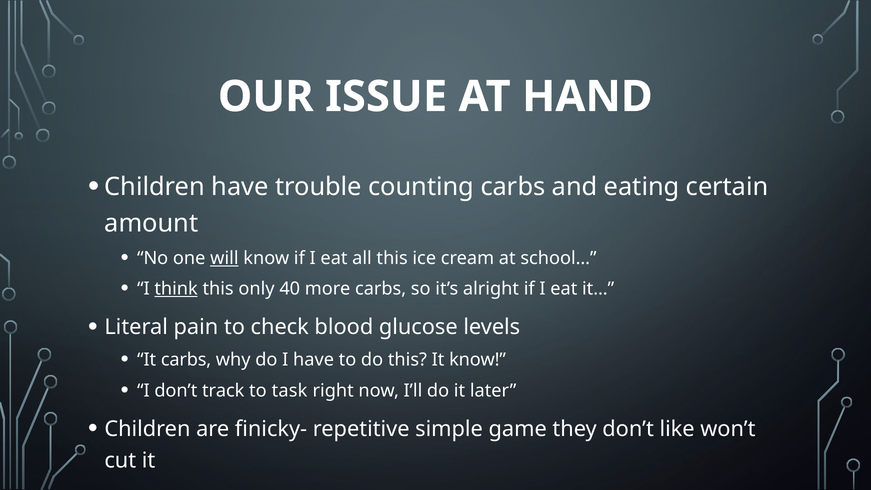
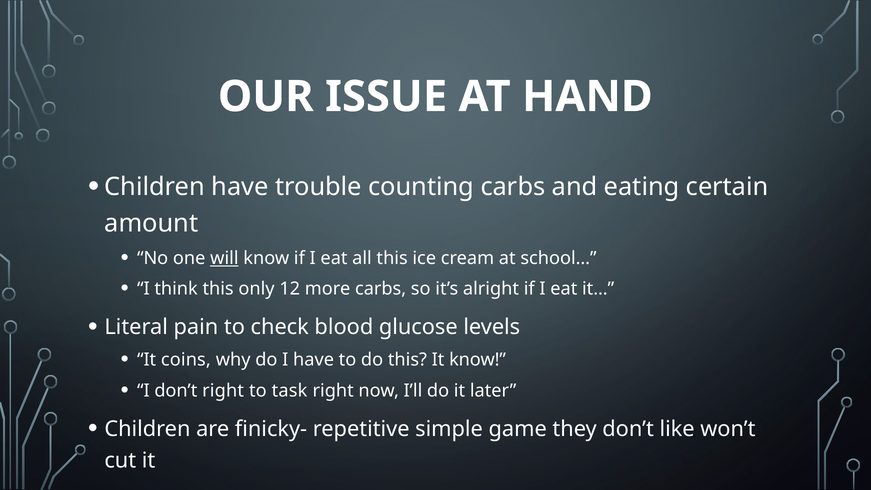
think underline: present -> none
40: 40 -> 12
It carbs: carbs -> coins
don’t track: track -> right
